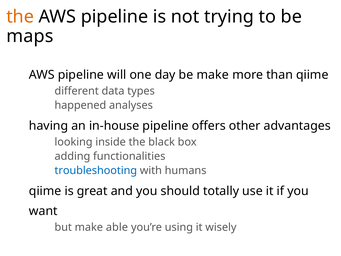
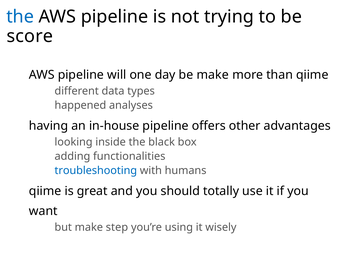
the at (20, 17) colour: orange -> blue
maps: maps -> score
able: able -> step
